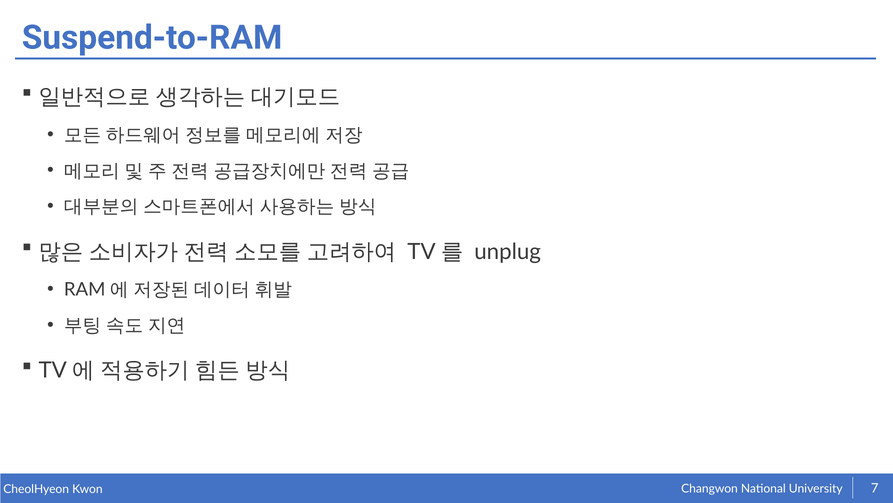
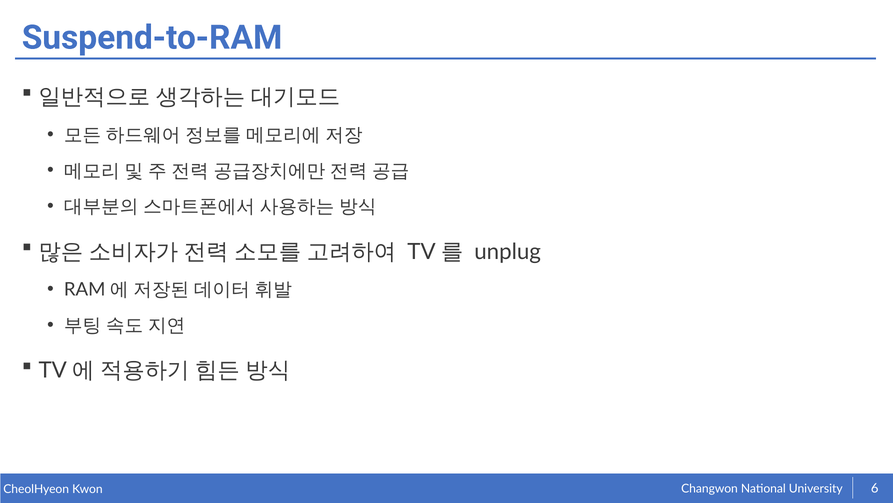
7: 7 -> 6
